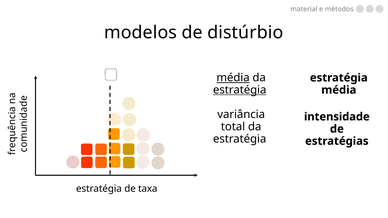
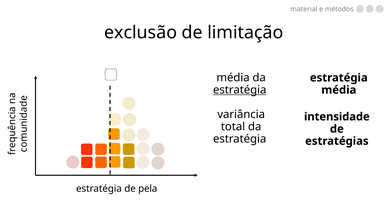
modelos: modelos -> exclusão
distúrbio: distúrbio -> limitação
média at (233, 78) underline: present -> none
taxa: taxa -> pela
